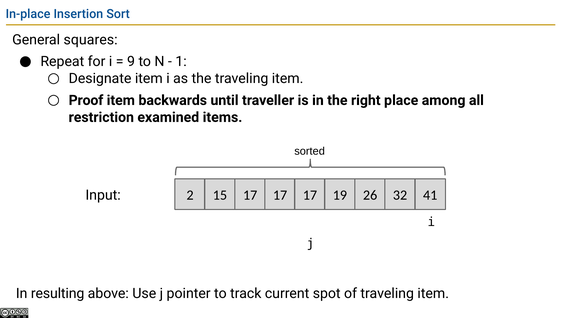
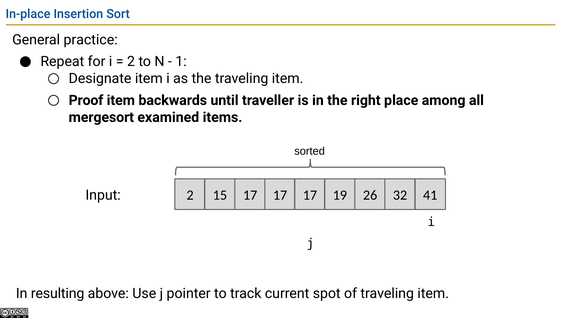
squares: squares -> practice
9 at (131, 62): 9 -> 2
restriction: restriction -> mergesort
